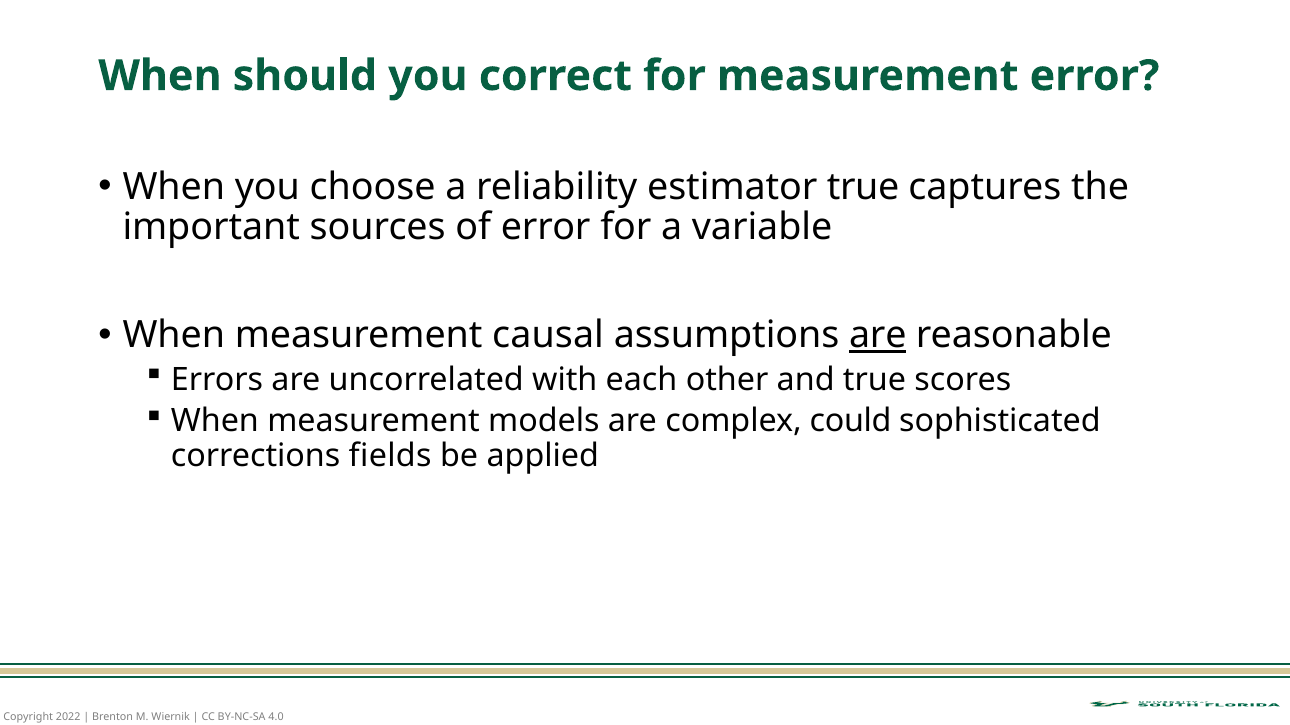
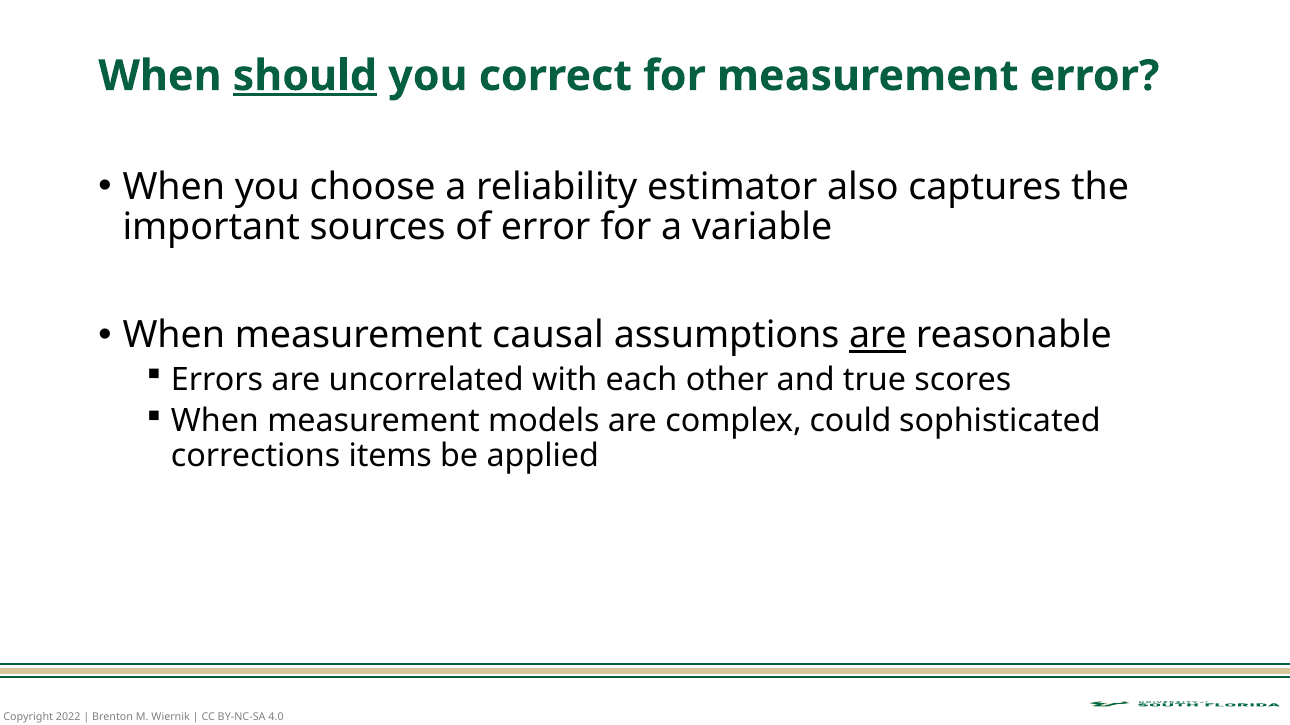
should underline: none -> present
estimator true: true -> also
fields: fields -> items
